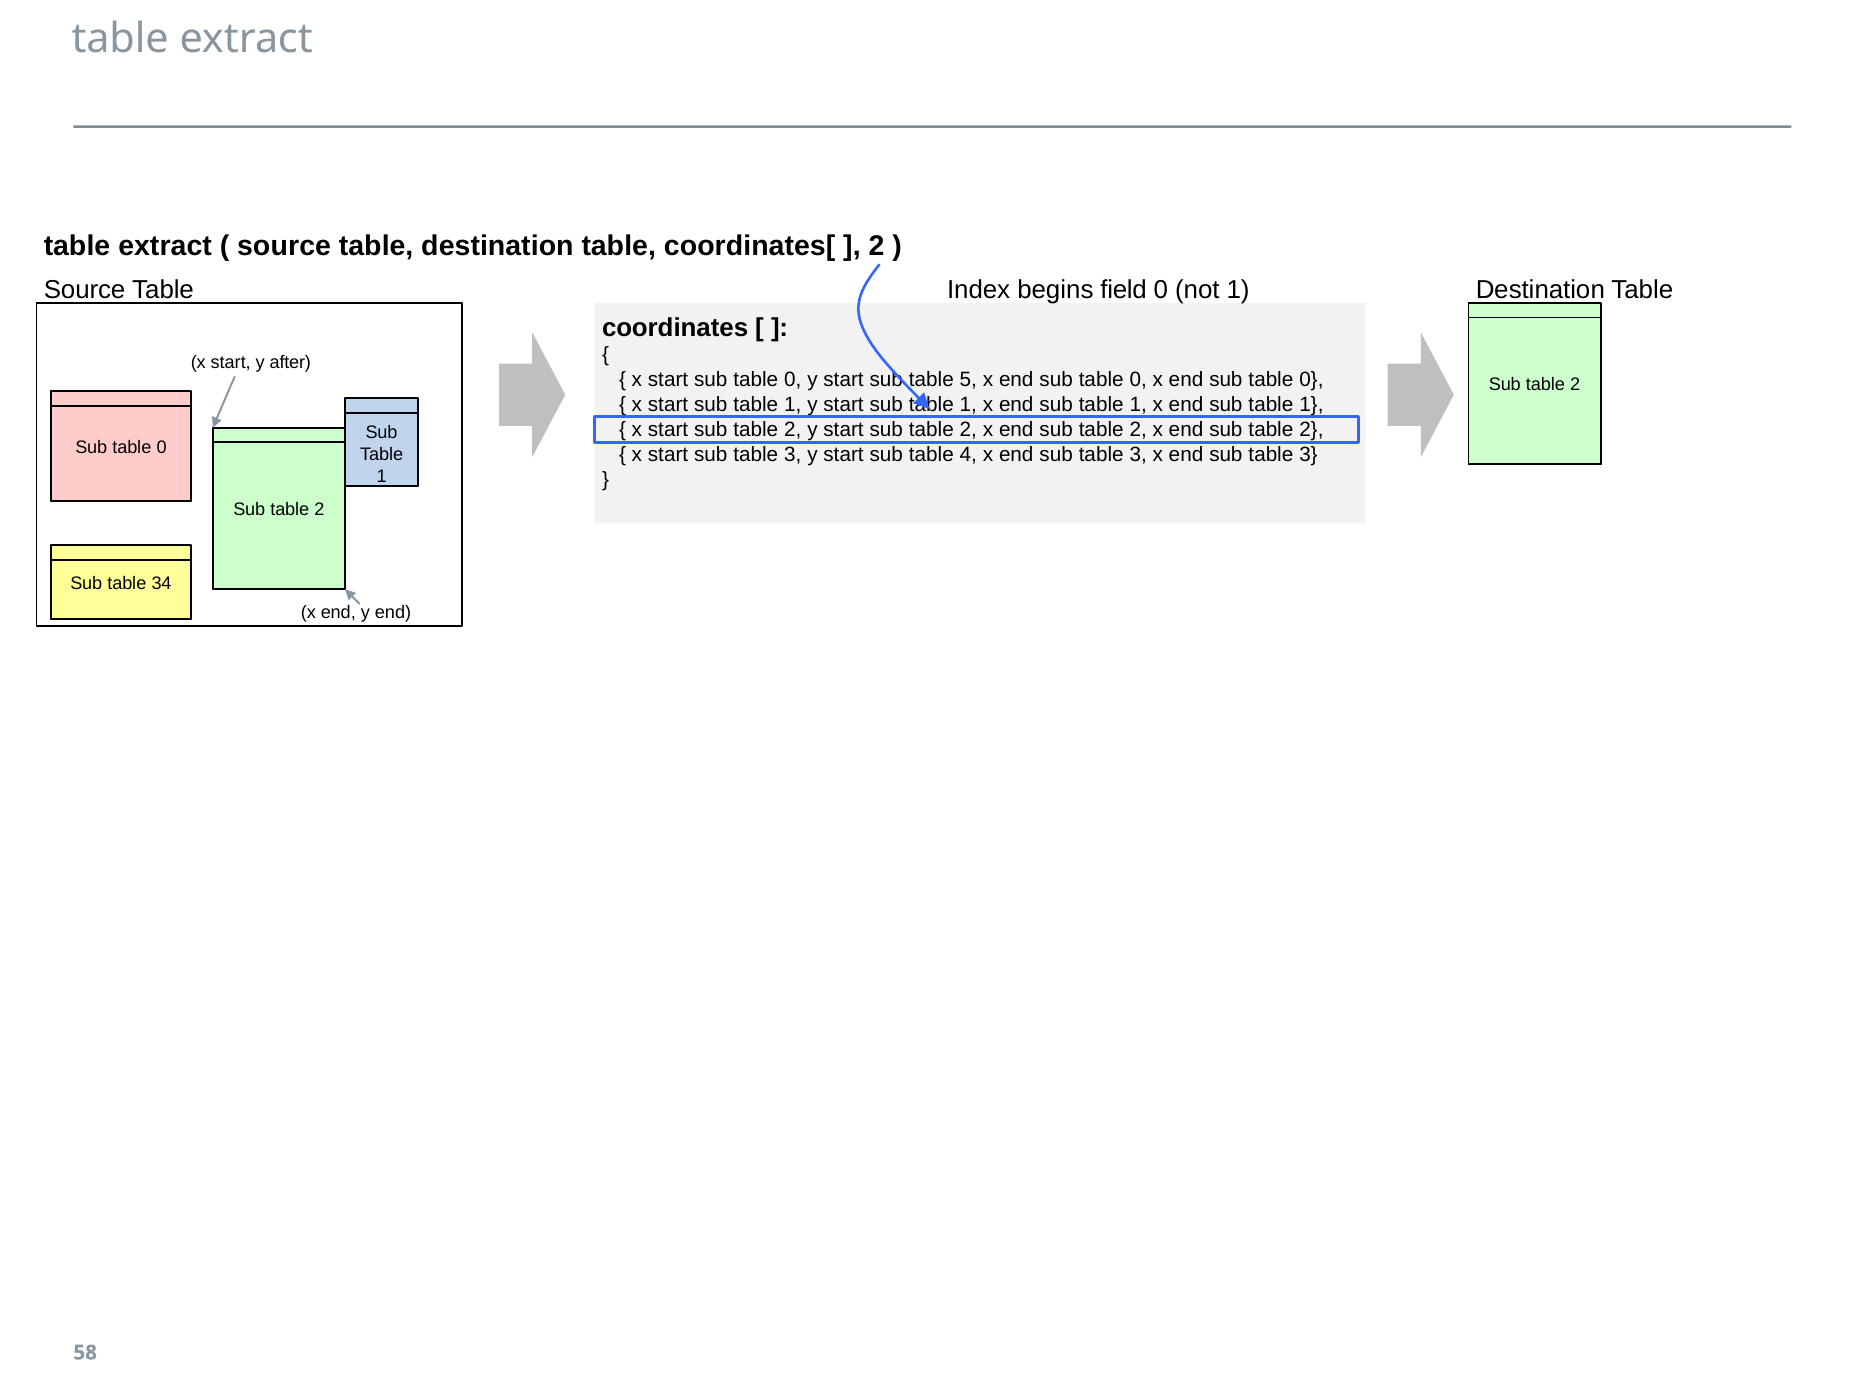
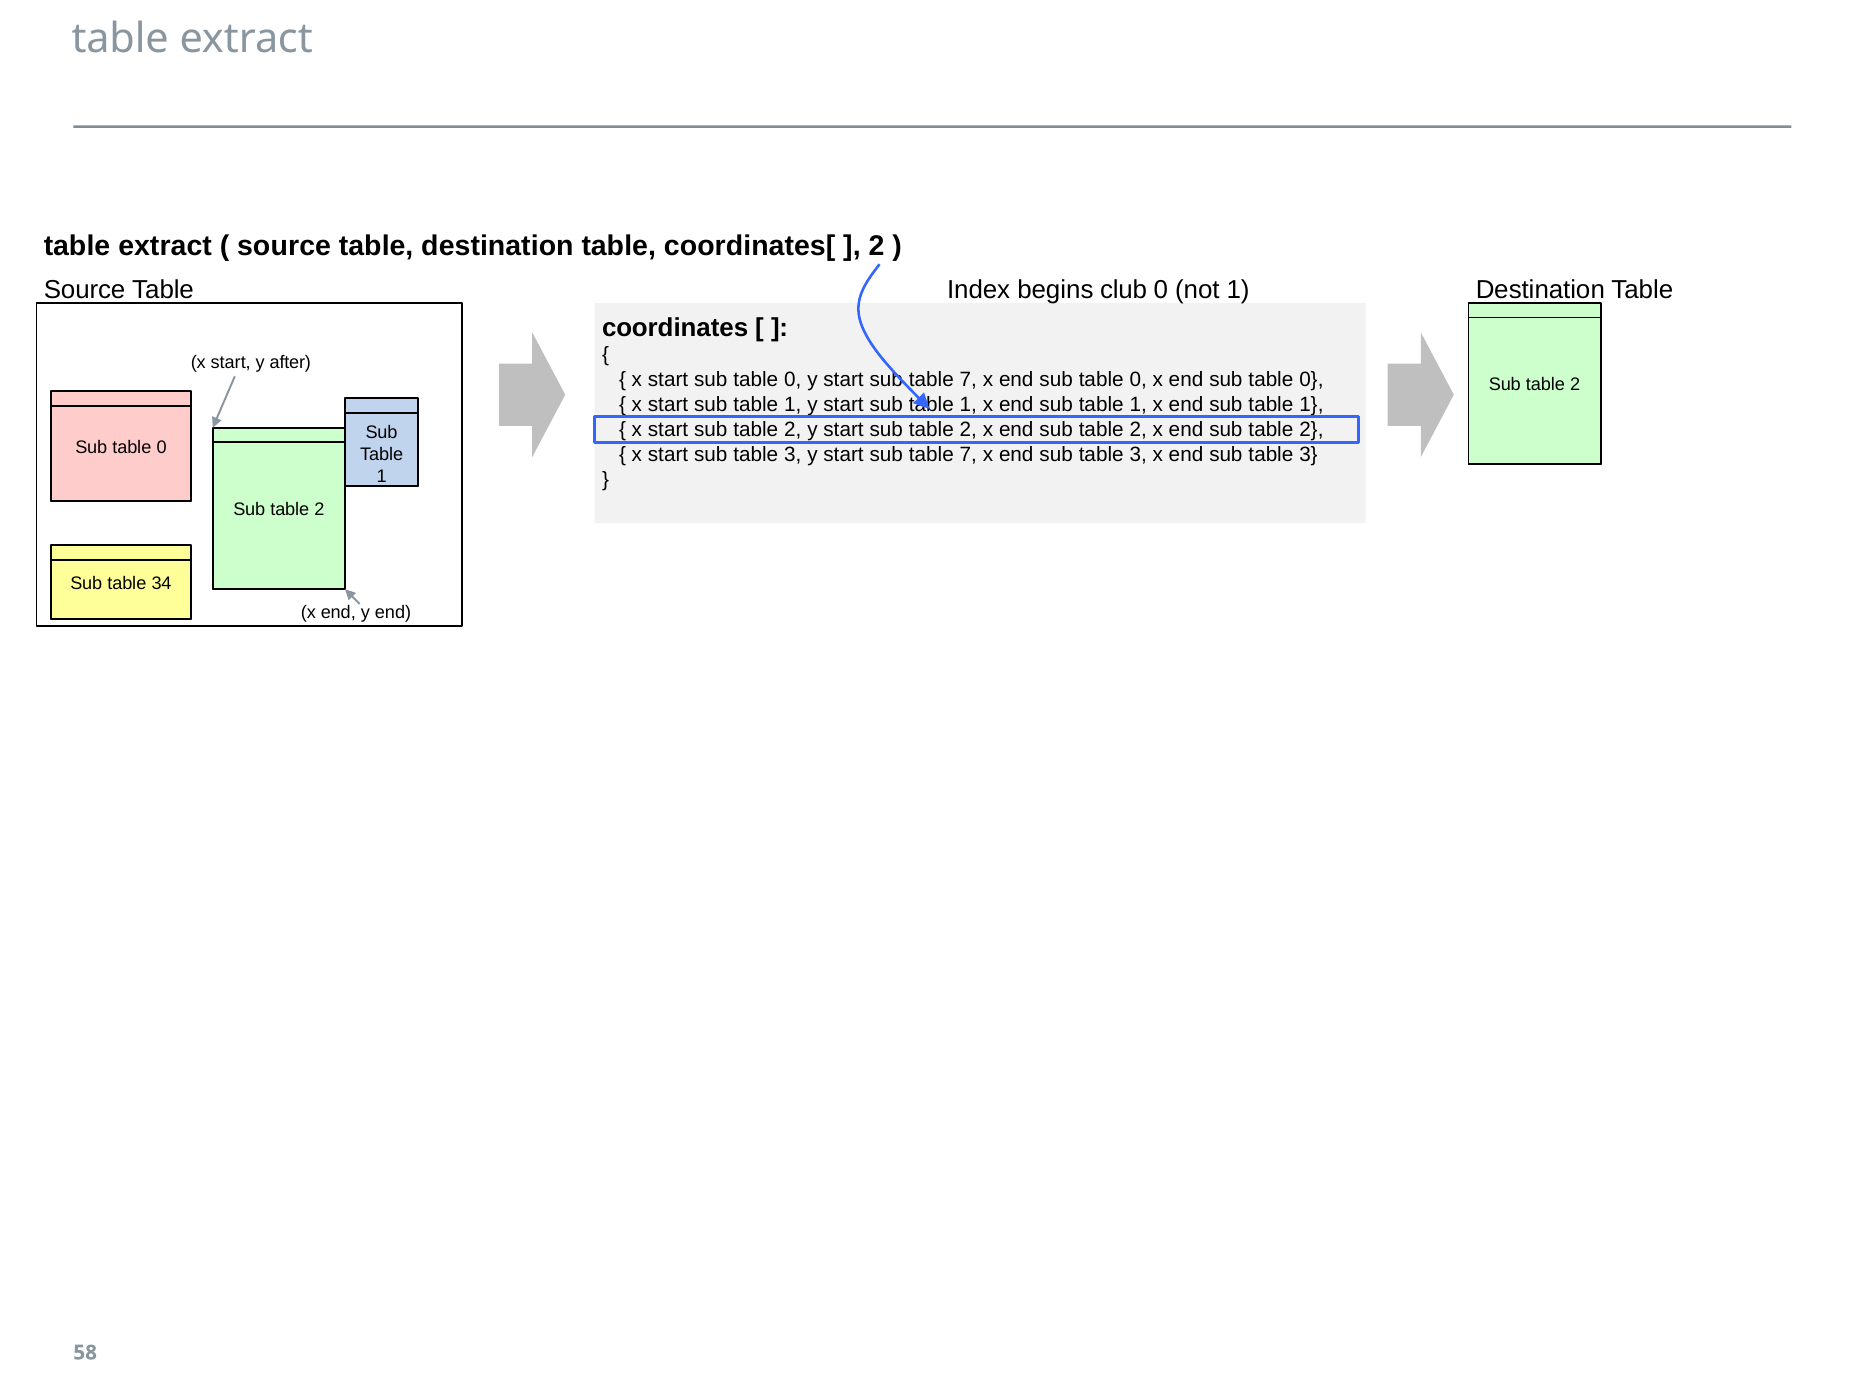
field: field -> club
5 at (968, 380): 5 -> 7
4 at (968, 454): 4 -> 7
